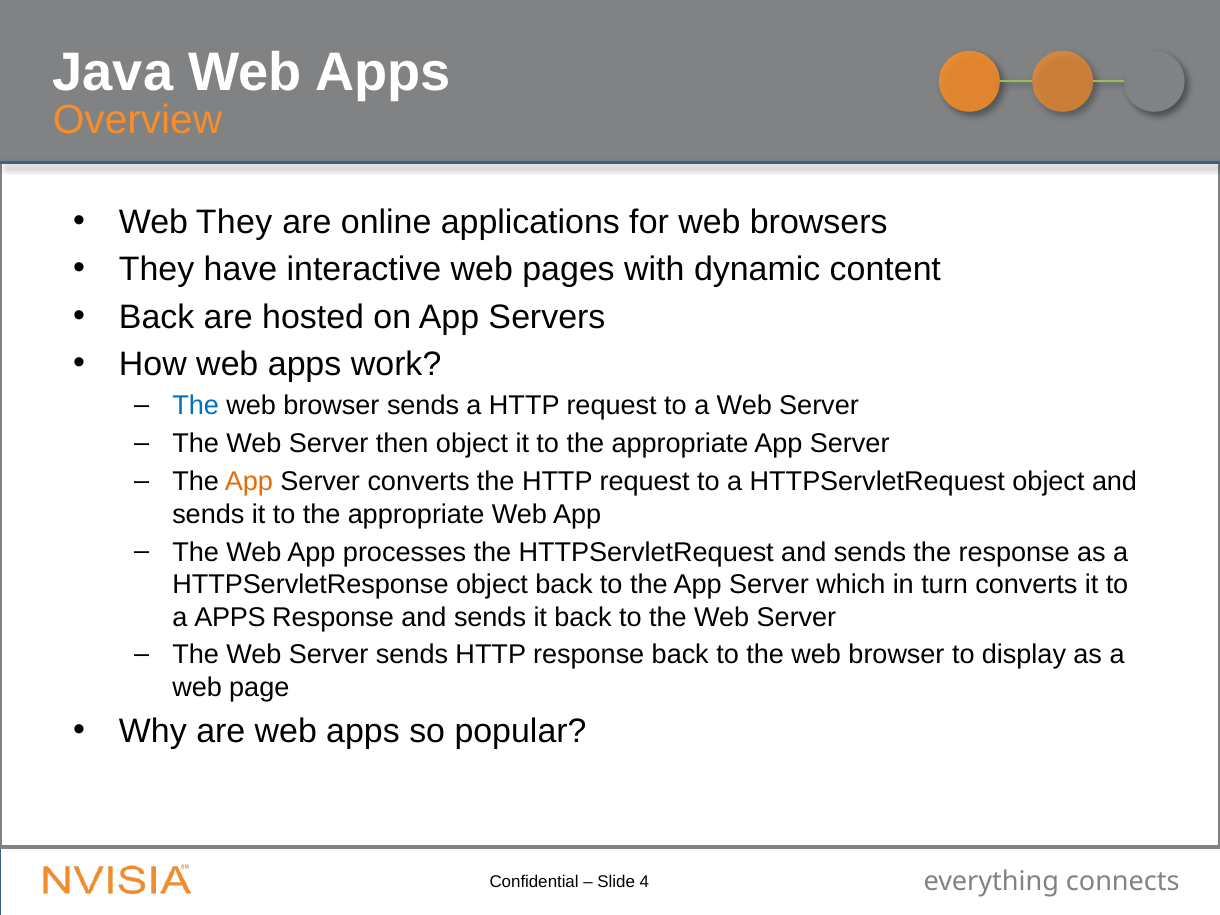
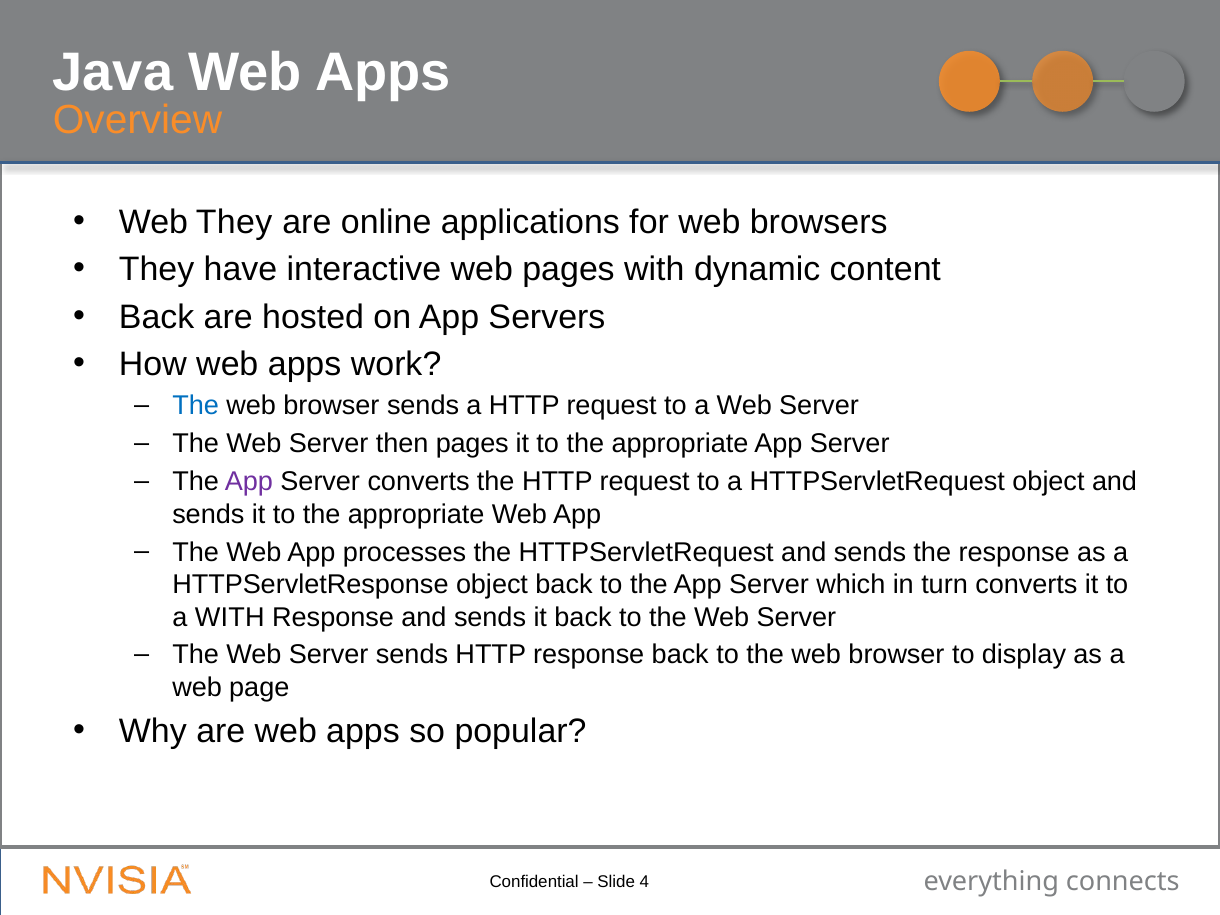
then object: object -> pages
App at (249, 482) colour: orange -> purple
a APPS: APPS -> WITH
